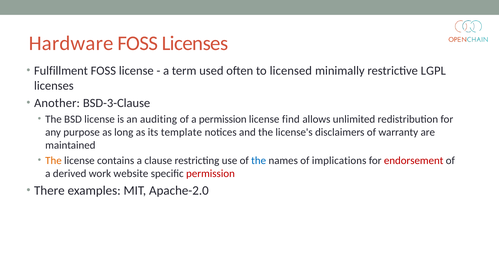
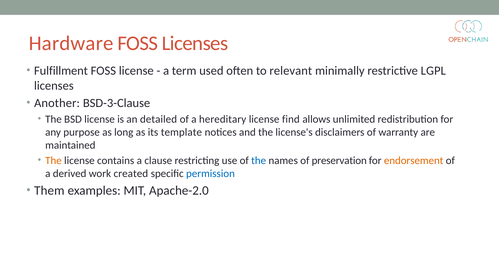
licensed: licensed -> relevant
auditing: auditing -> detailed
a permission: permission -> hereditary
implications: implications -> preservation
endorsement colour: red -> orange
website: website -> created
permission at (210, 174) colour: red -> blue
There: There -> Them
